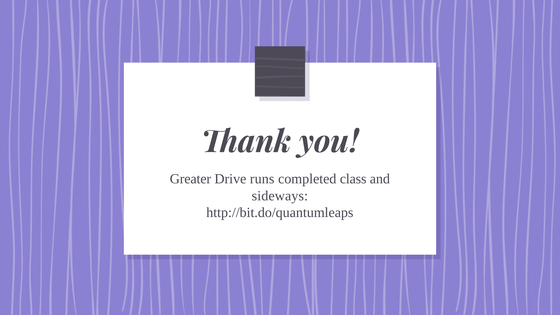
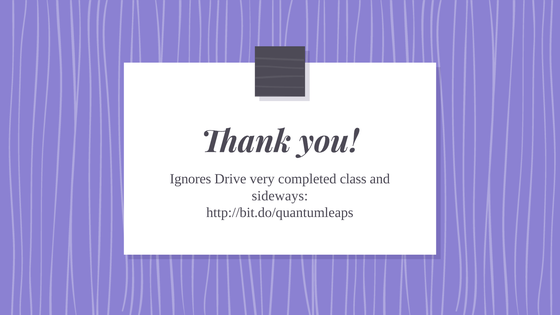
Greater: Greater -> Ignores
runs: runs -> very
